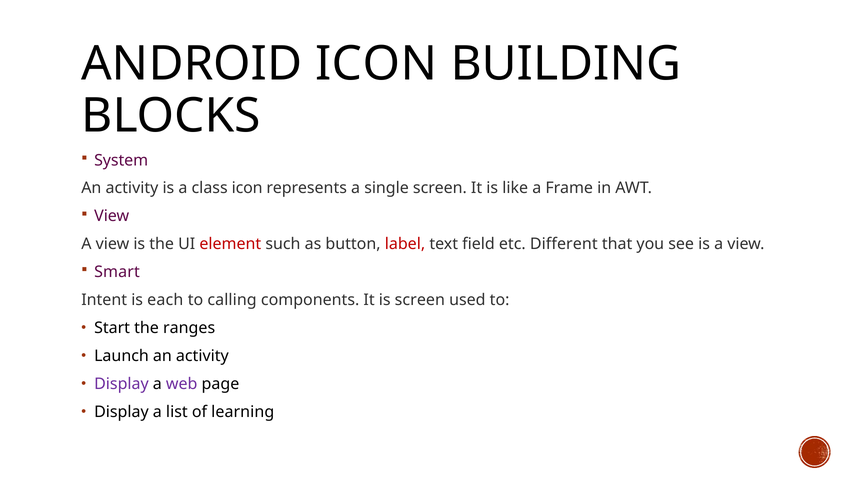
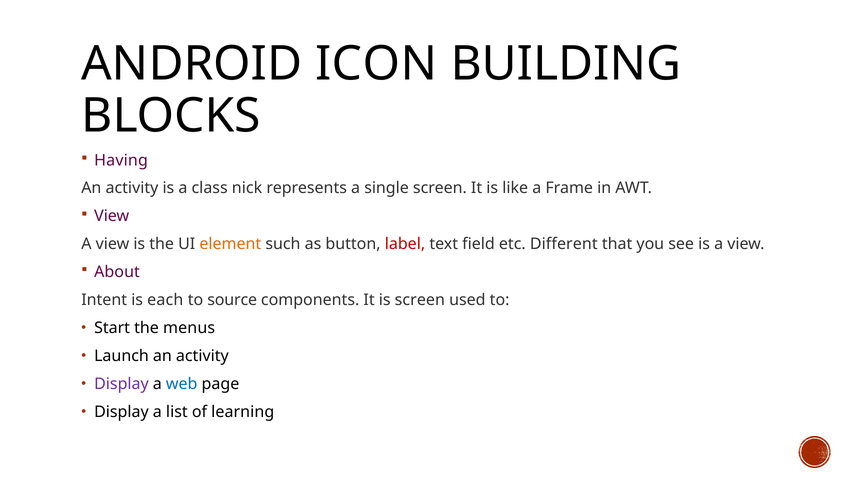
System: System -> Having
class icon: icon -> nick
element colour: red -> orange
Smart: Smart -> About
calling: calling -> source
ranges: ranges -> menus
web colour: purple -> blue
